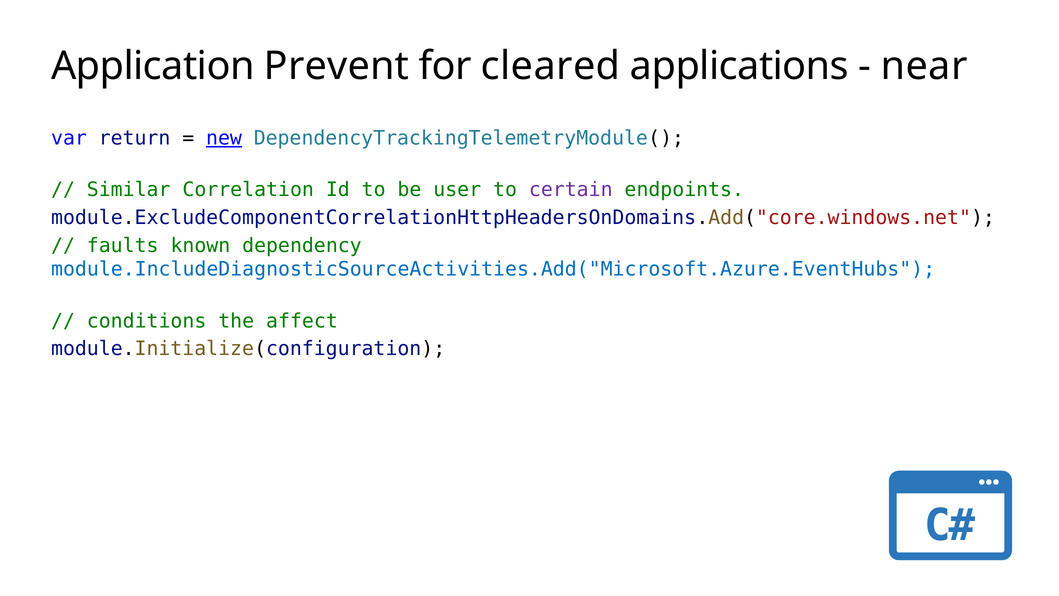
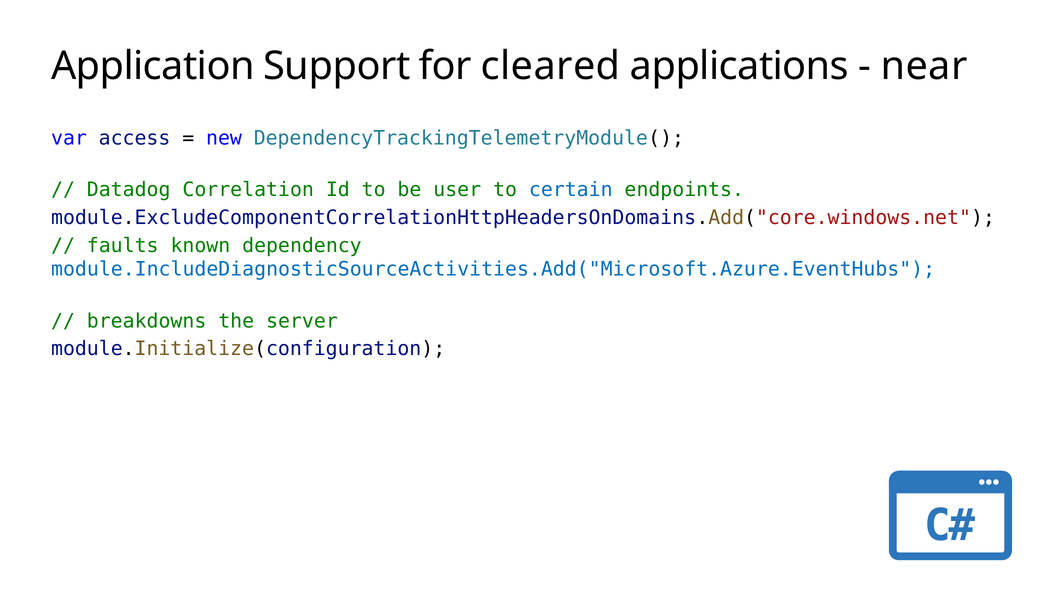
Prevent: Prevent -> Support
return: return -> access
new underline: present -> none
Similar: Similar -> Datadog
certain colour: purple -> blue
conditions: conditions -> breakdowns
affect: affect -> server
